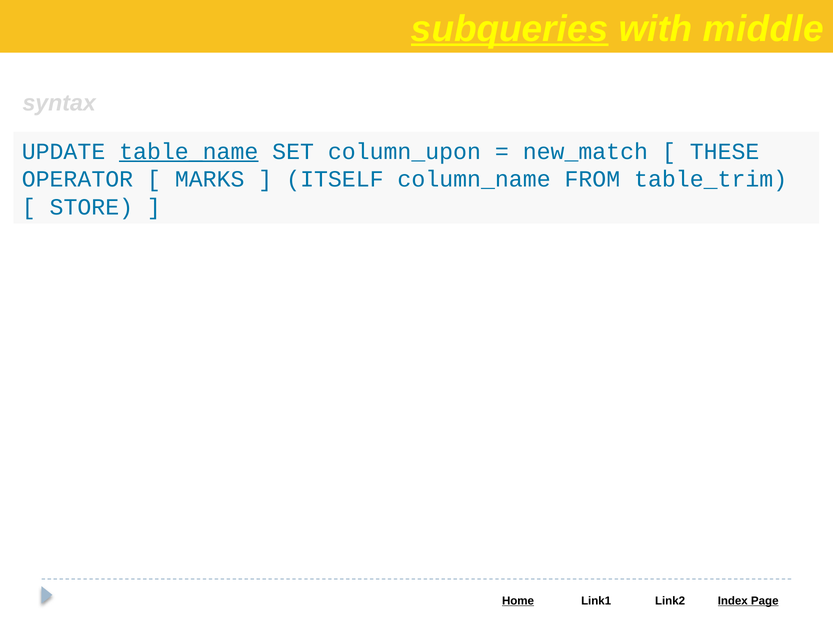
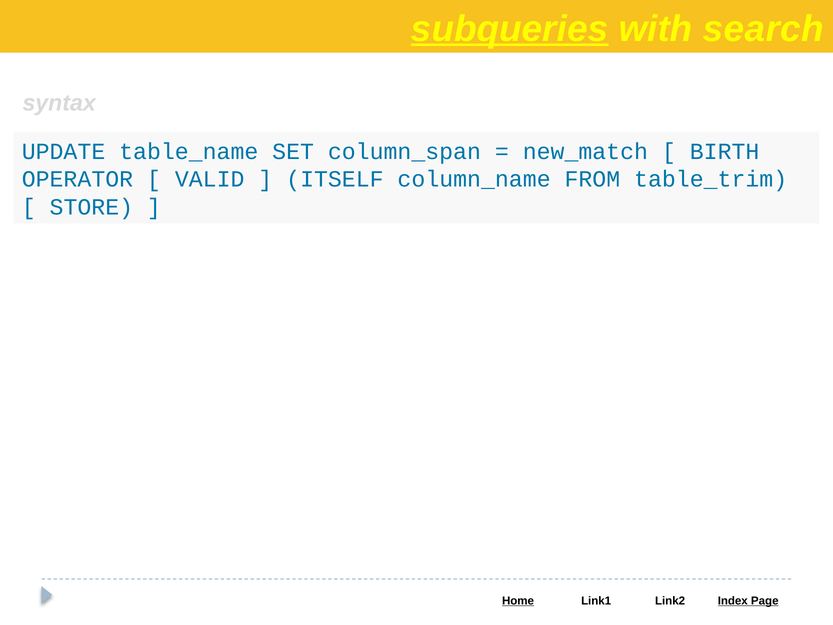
middle: middle -> search
table_name underline: present -> none
column_upon: column_upon -> column_span
THESE: THESE -> BIRTH
MARKS: MARKS -> VALID
